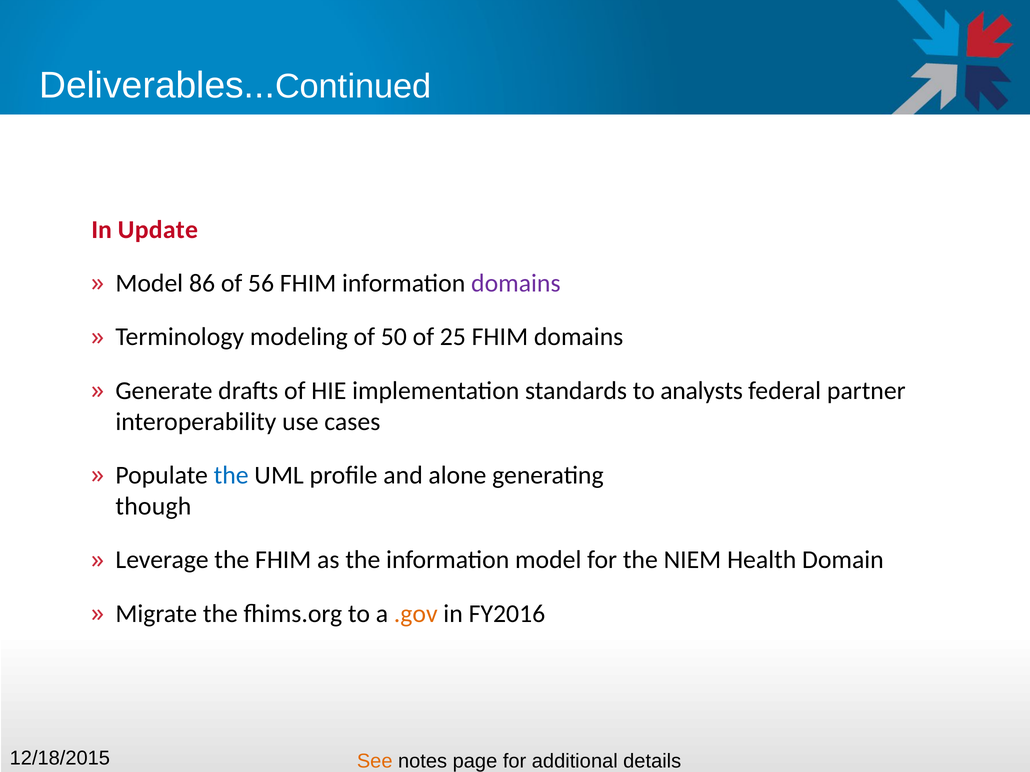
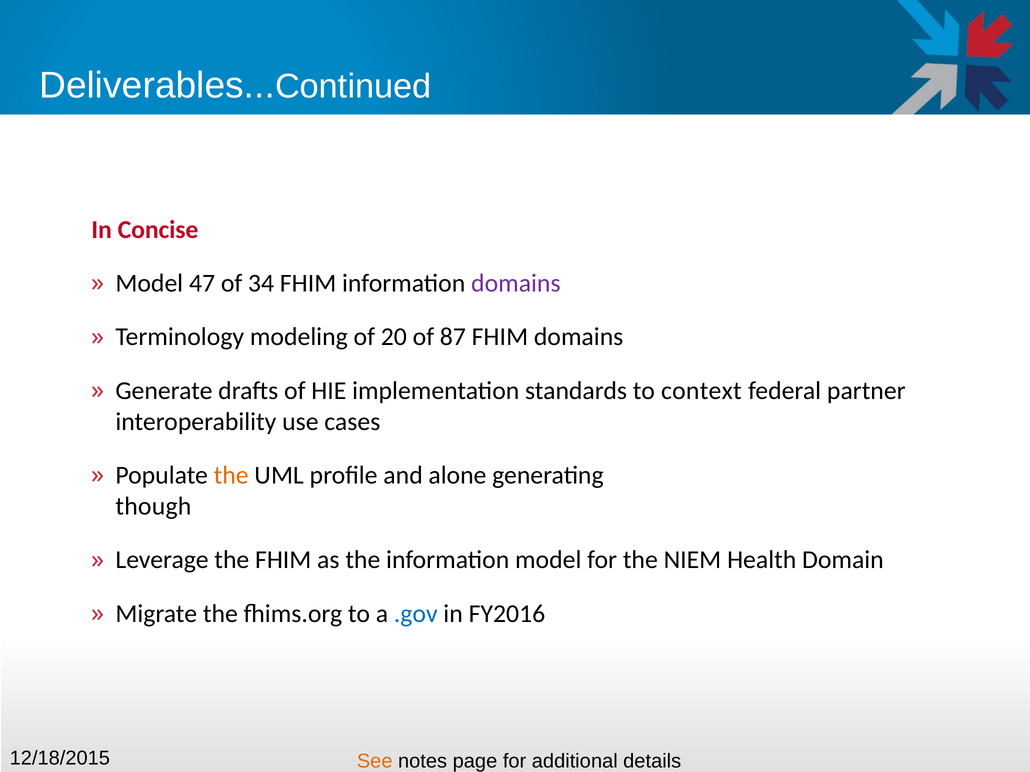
Update: Update -> Concise
86: 86 -> 47
56: 56 -> 34
50: 50 -> 20
25: 25 -> 87
analysts: analysts -> context
the at (231, 476) colour: blue -> orange
.gov colour: orange -> blue
